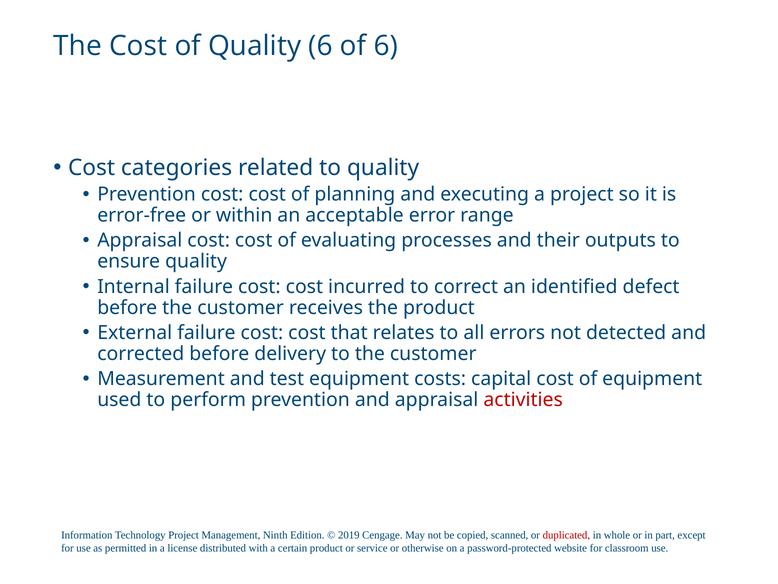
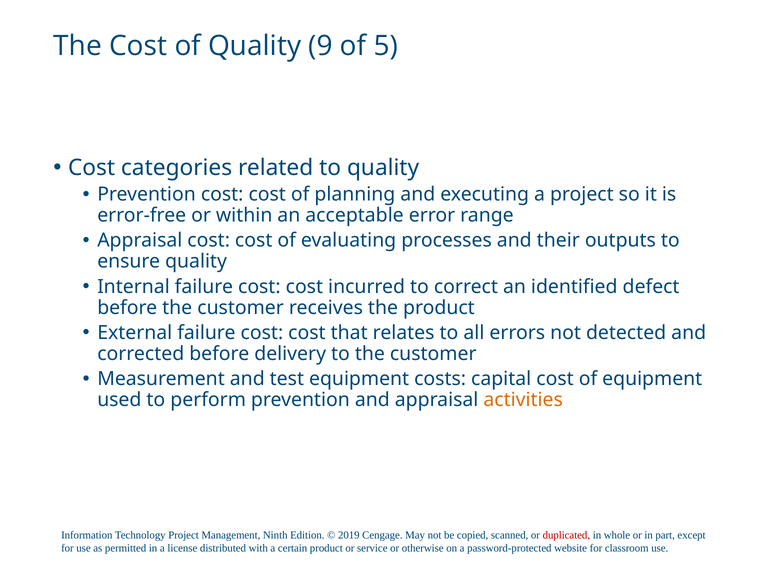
Quality 6: 6 -> 9
of 6: 6 -> 5
activities colour: red -> orange
